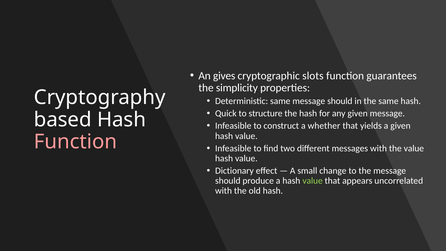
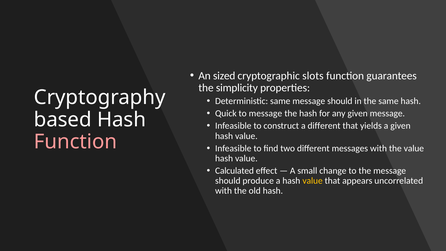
gives: gives -> sized
to structure: structure -> message
a whether: whether -> different
Dictionary: Dictionary -> Calculated
value at (313, 181) colour: light green -> yellow
